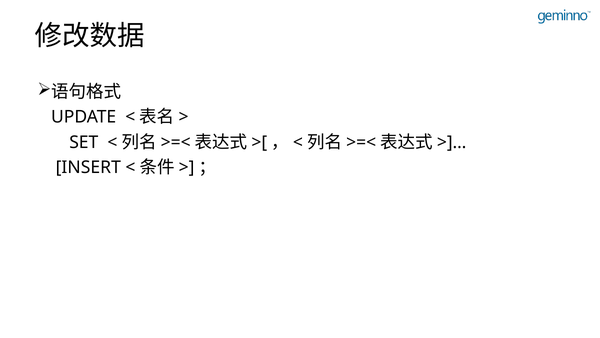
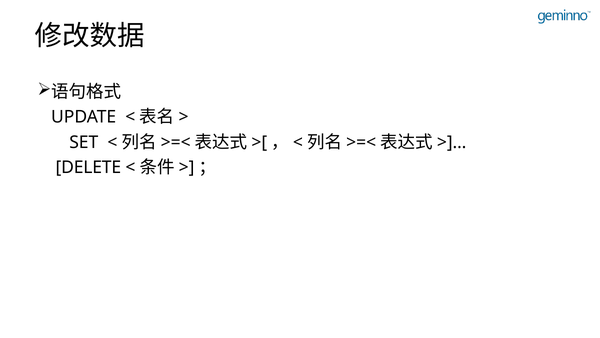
INSERT: INSERT -> DELETE
